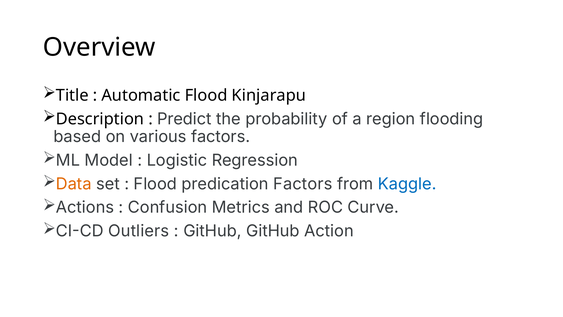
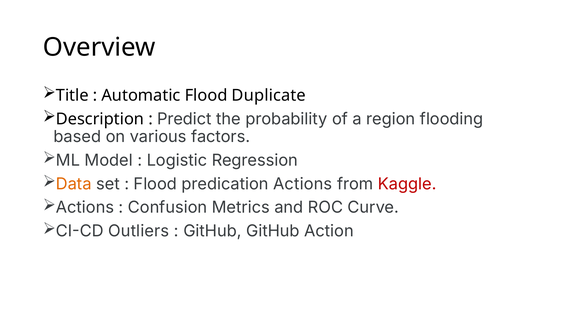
Kinjarapu: Kinjarapu -> Duplicate
predication Factors: Factors -> Actions
Kaggle colour: blue -> red
